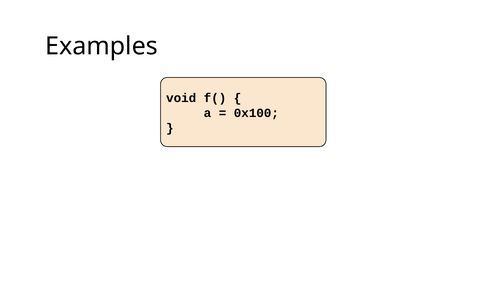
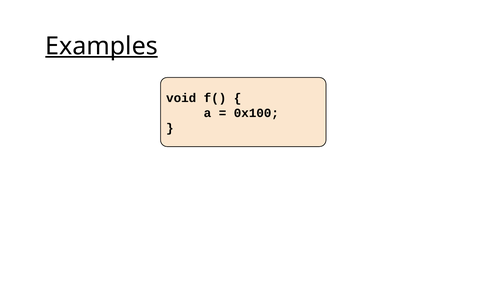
Examples underline: none -> present
